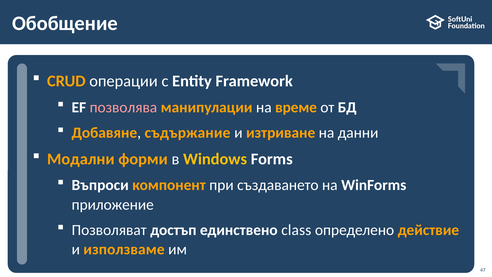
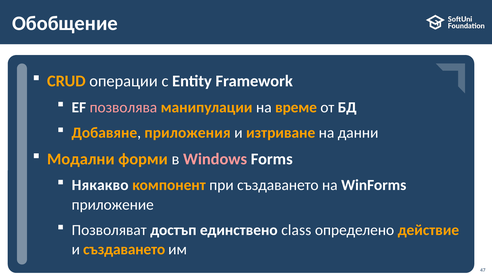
съдържание: съдържание -> приложения
Windows colour: yellow -> pink
Въпроси: Въпроси -> Някакво
и използваме: използваме -> създаването
